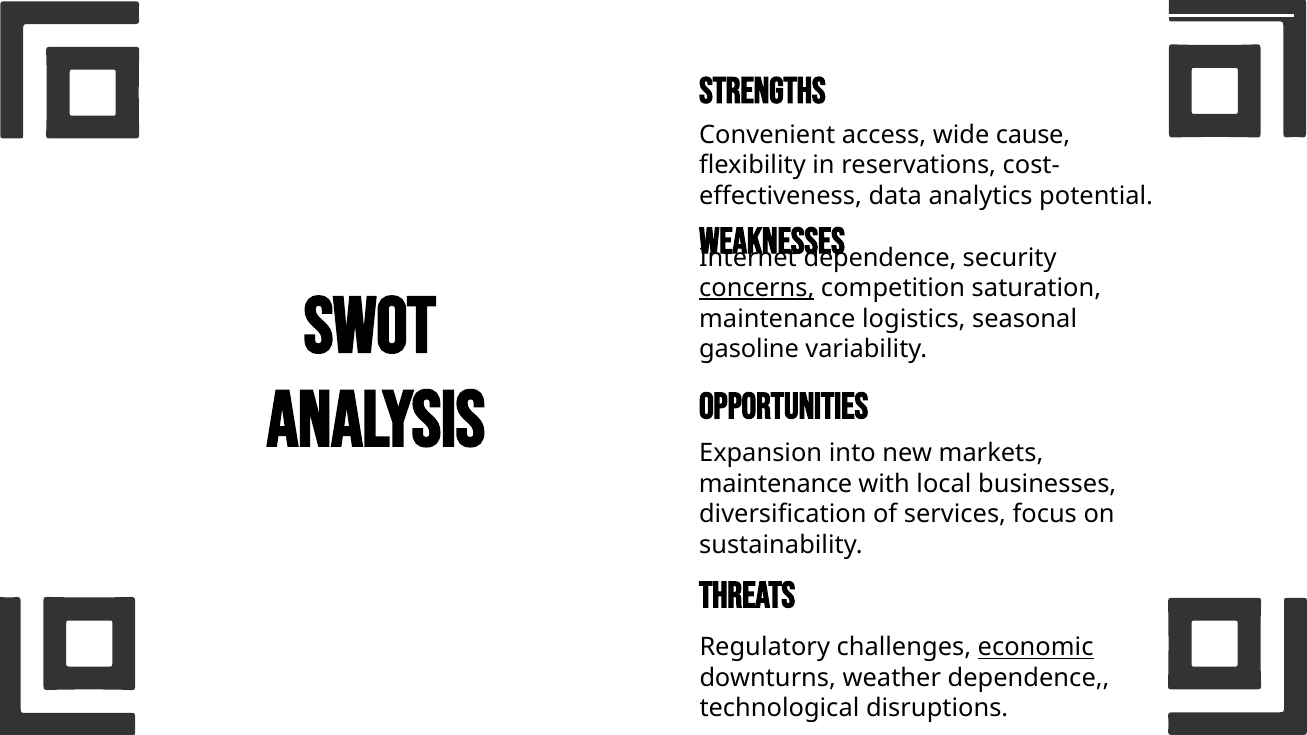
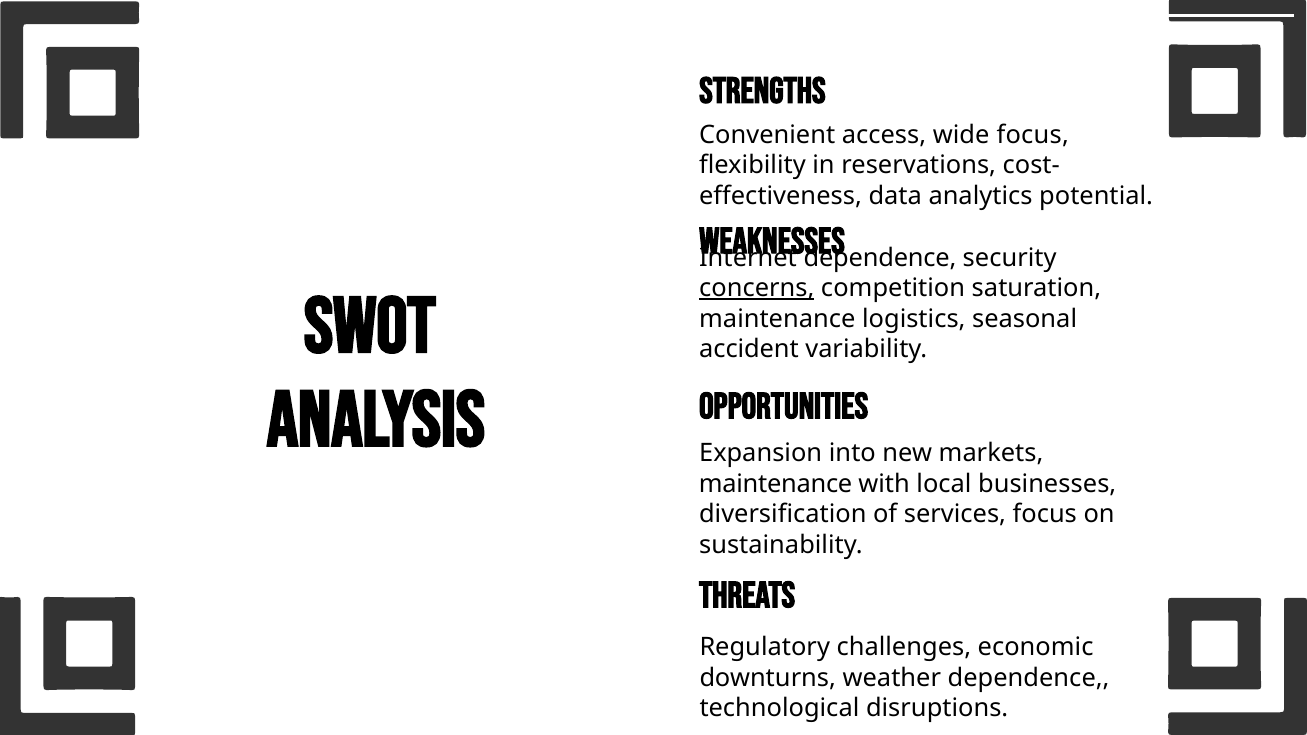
wide cause: cause -> focus
gasoline: gasoline -> accident
economic underline: present -> none
